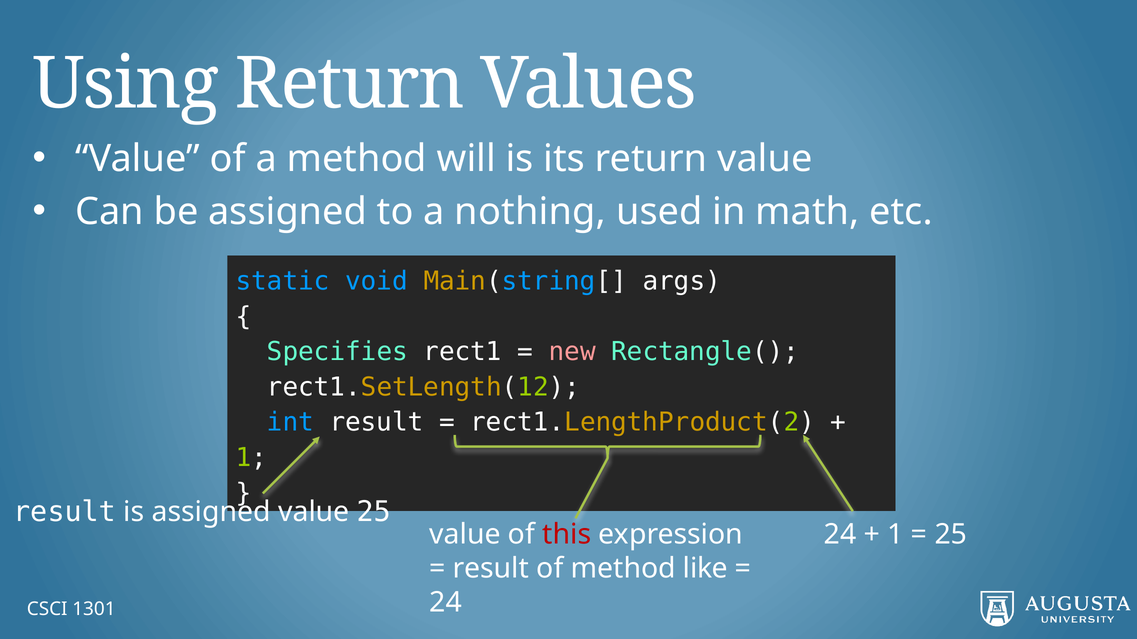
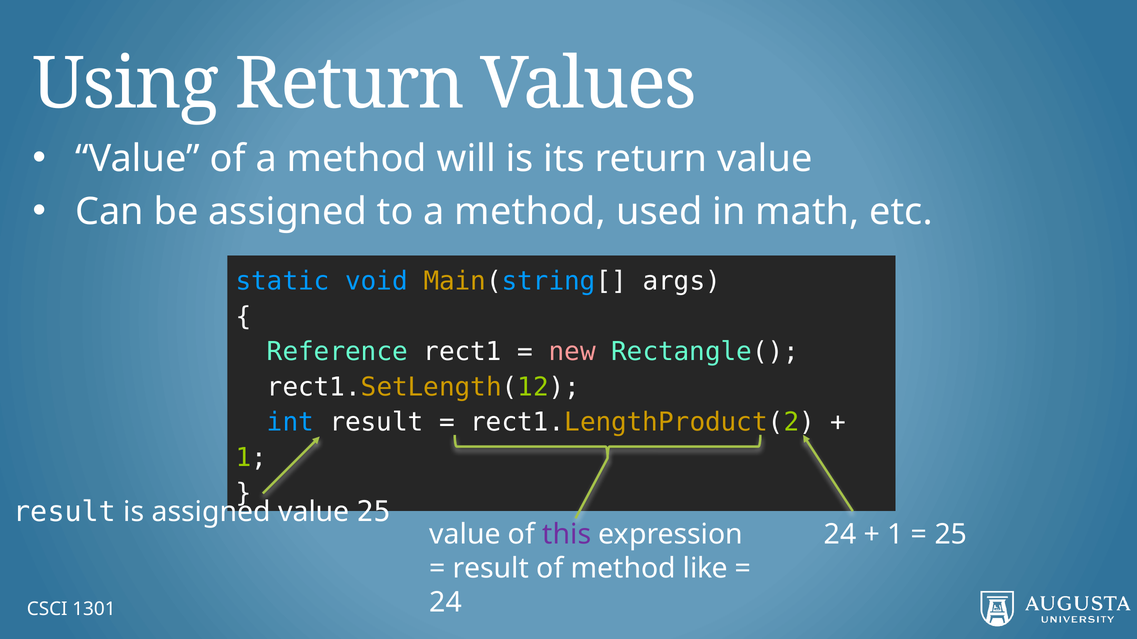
to a nothing: nothing -> method
Specifies: Specifies -> Reference
this colour: red -> purple
